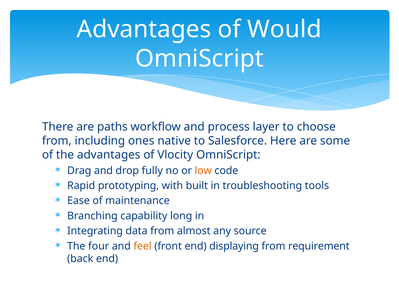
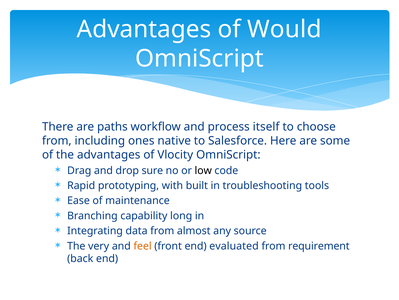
layer: layer -> itself
fully: fully -> sure
low colour: orange -> black
four: four -> very
displaying: displaying -> evaluated
